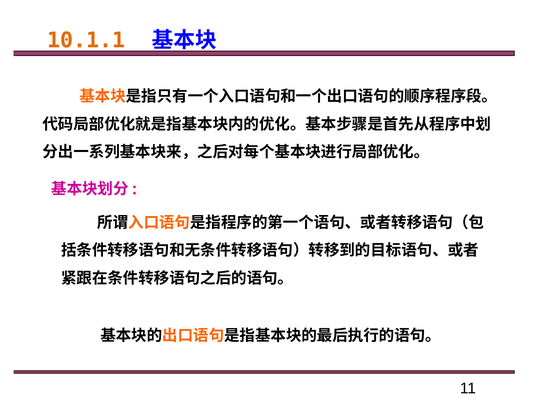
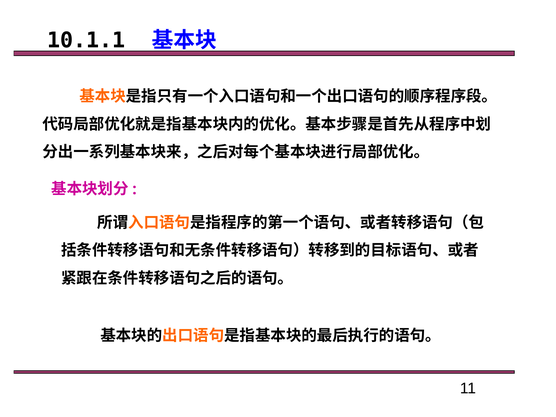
10.1.1 colour: orange -> black
